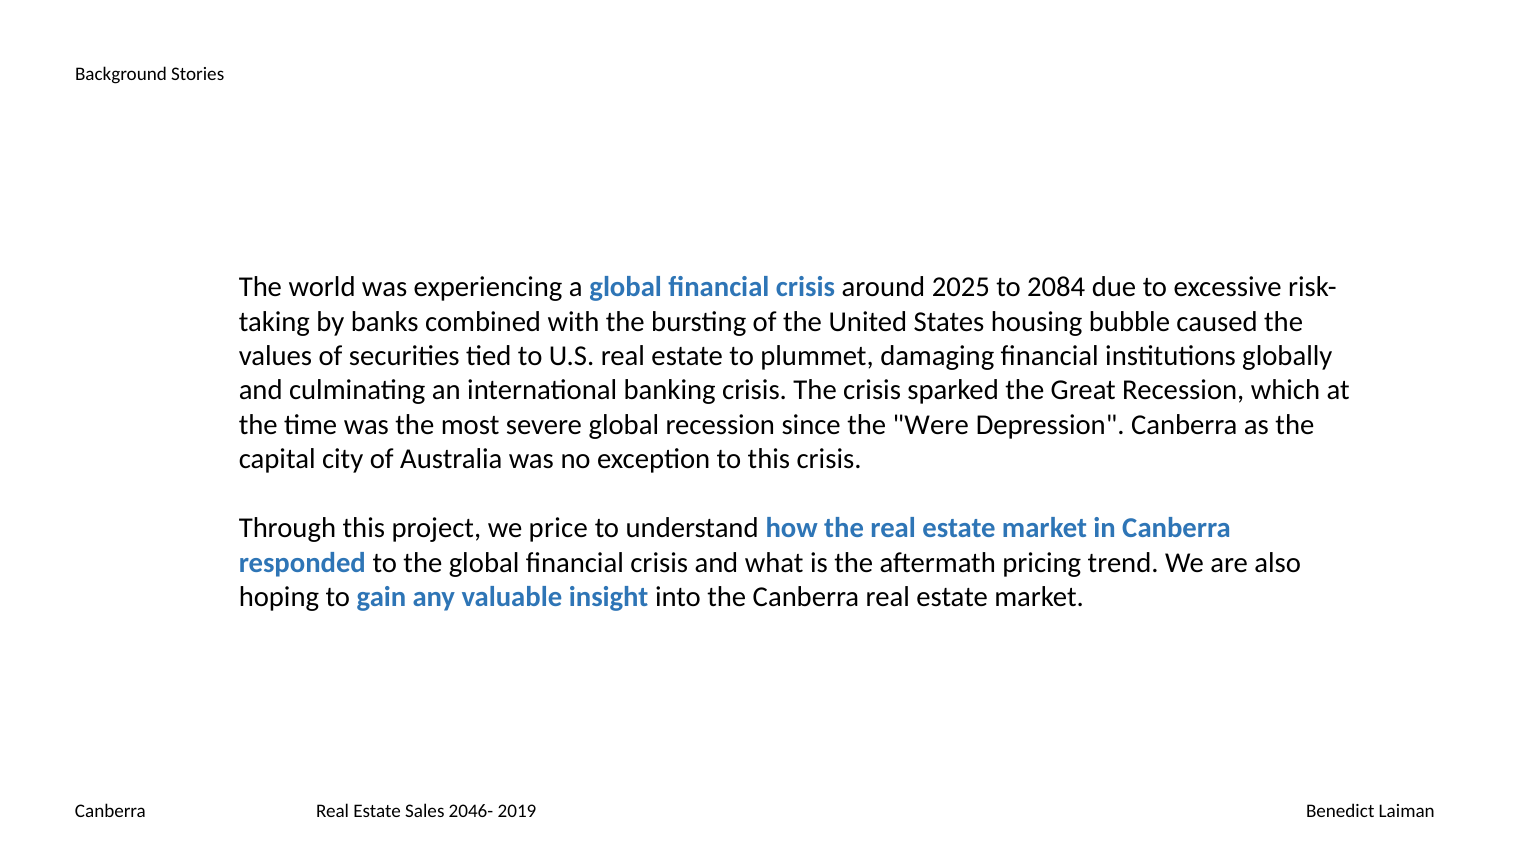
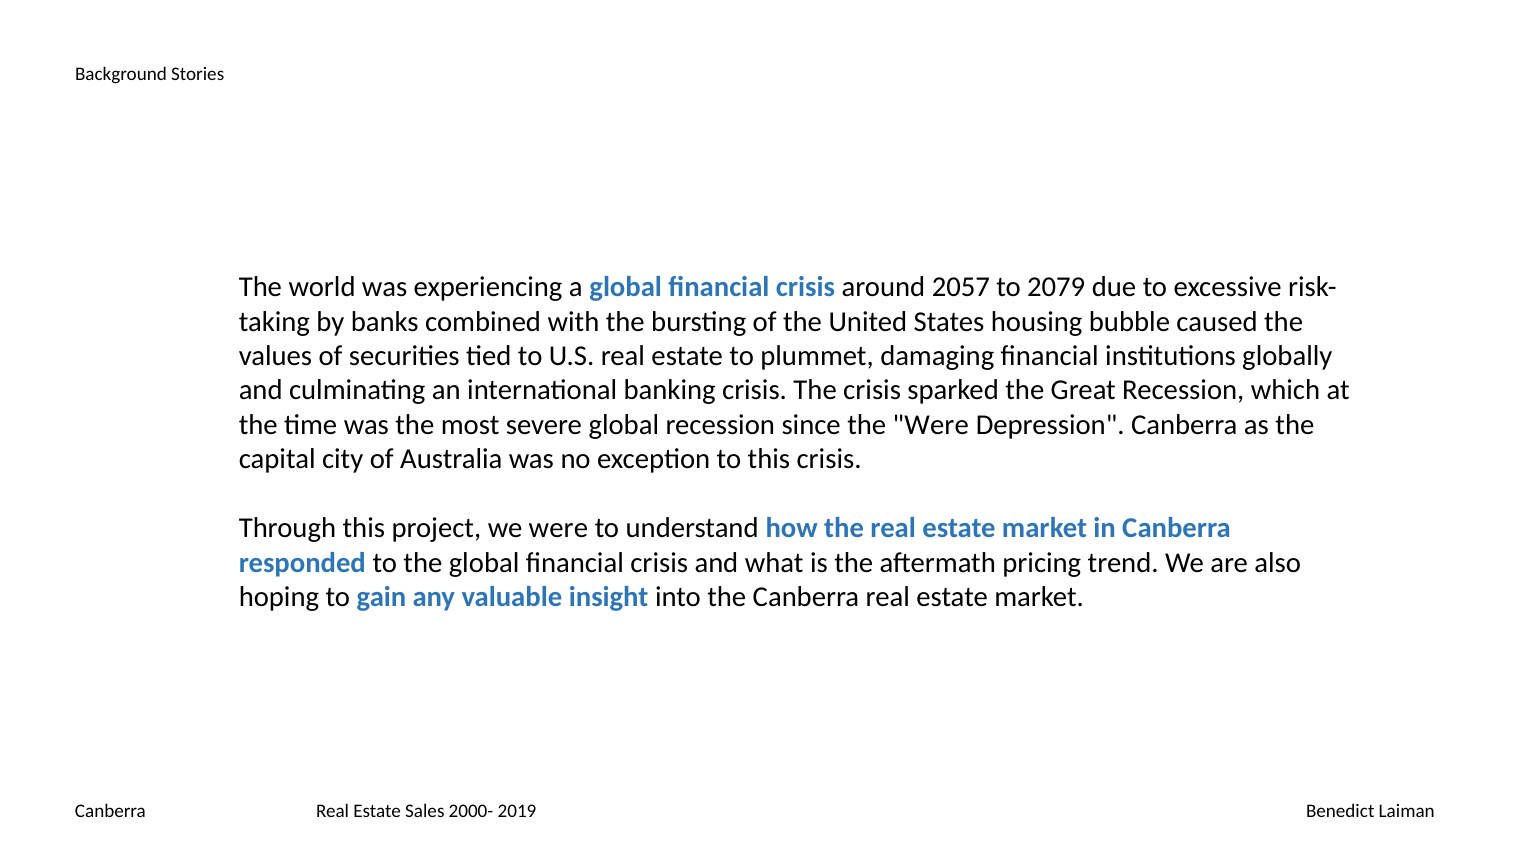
2025: 2025 -> 2057
2084: 2084 -> 2079
we price: price -> were
2046-: 2046- -> 2000-
